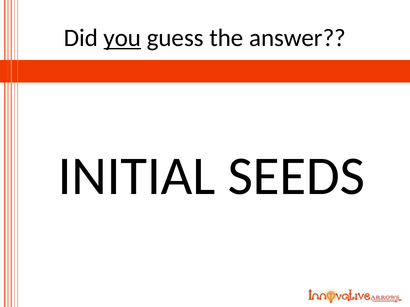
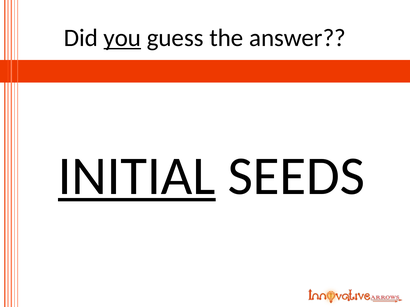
INITIAL underline: none -> present
